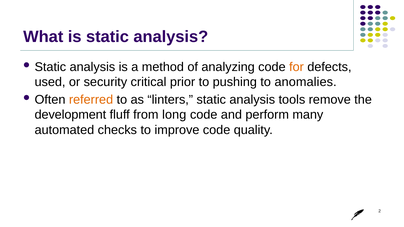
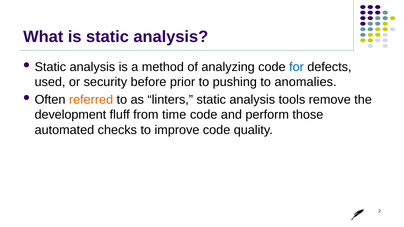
for colour: orange -> blue
critical: critical -> before
long: long -> time
many: many -> those
